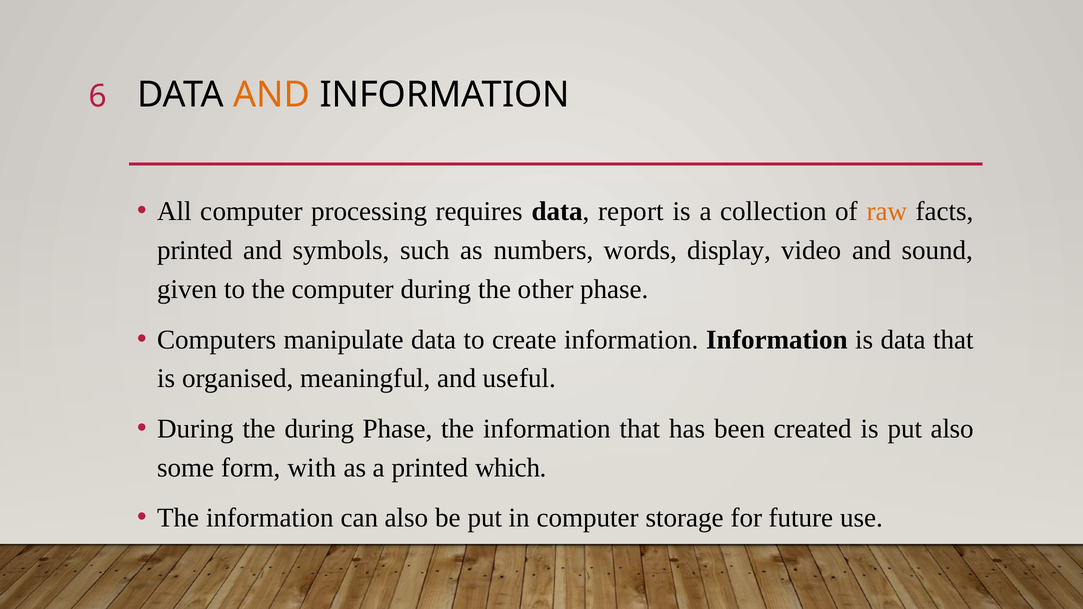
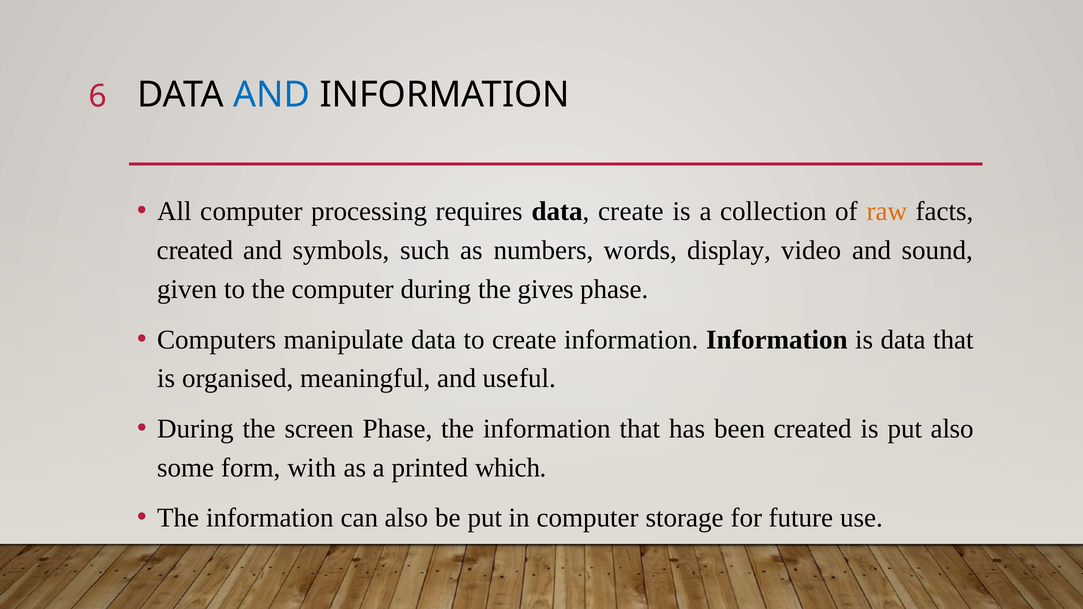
AND at (272, 95) colour: orange -> blue
data report: report -> create
printed at (195, 250): printed -> created
other: other -> gives
the during: during -> screen
